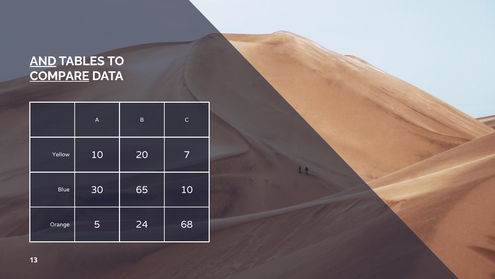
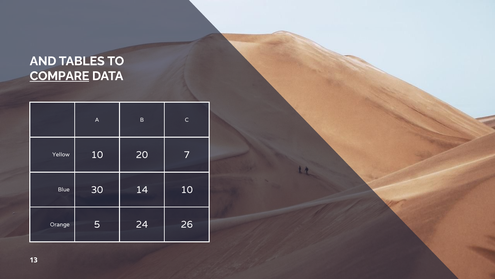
AND underline: present -> none
65: 65 -> 14
68: 68 -> 26
